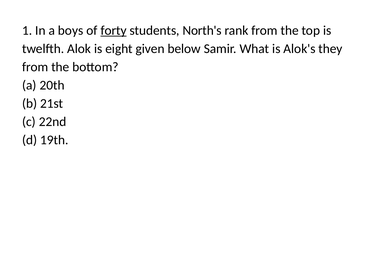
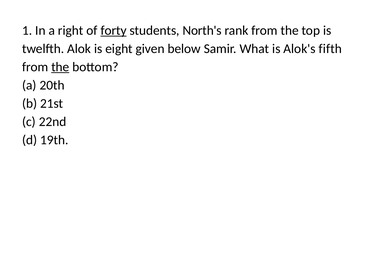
boys: boys -> right
they: they -> fifth
the at (60, 67) underline: none -> present
